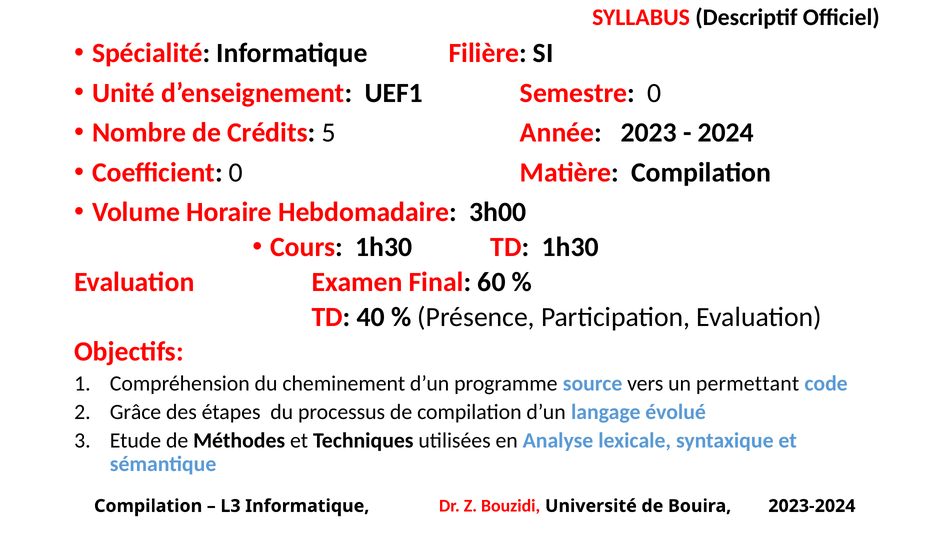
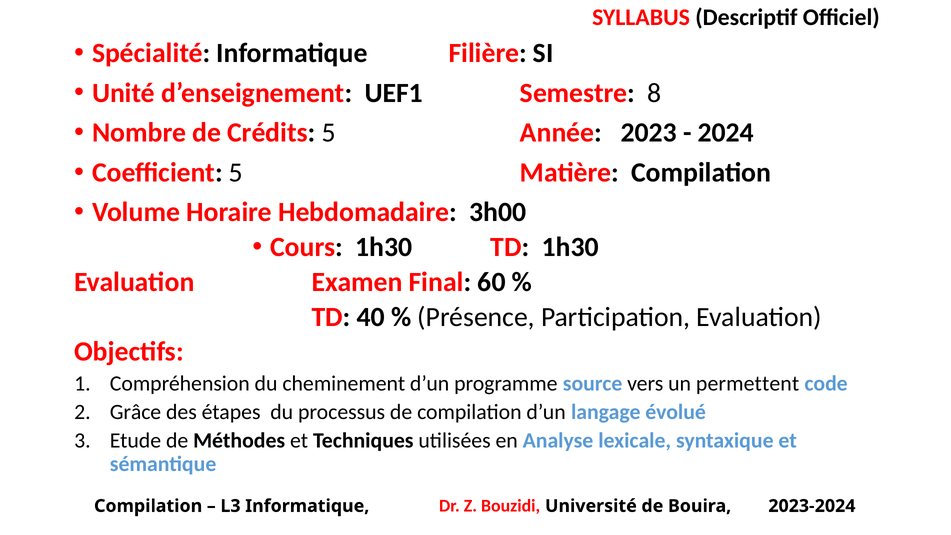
Semestre 0: 0 -> 8
Coefficient 0: 0 -> 5
permettant: permettant -> permettent
